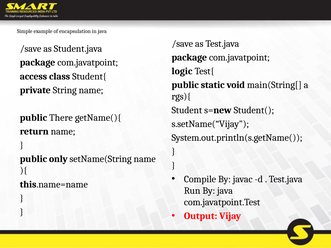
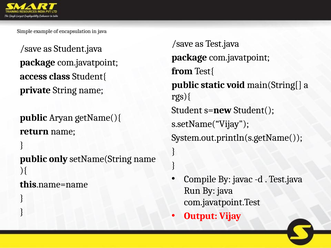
logic: logic -> from
There: There -> Aryan
